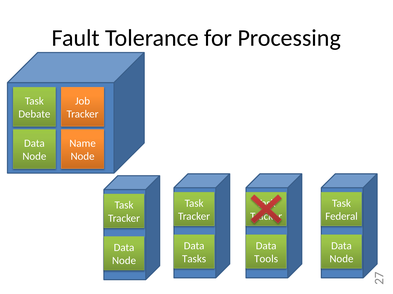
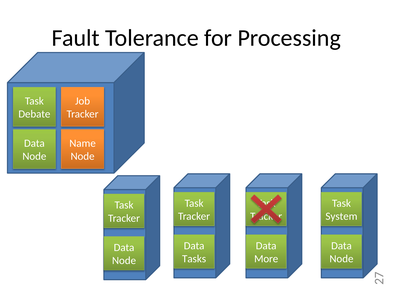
Federal: Federal -> System
Tools: Tools -> More
